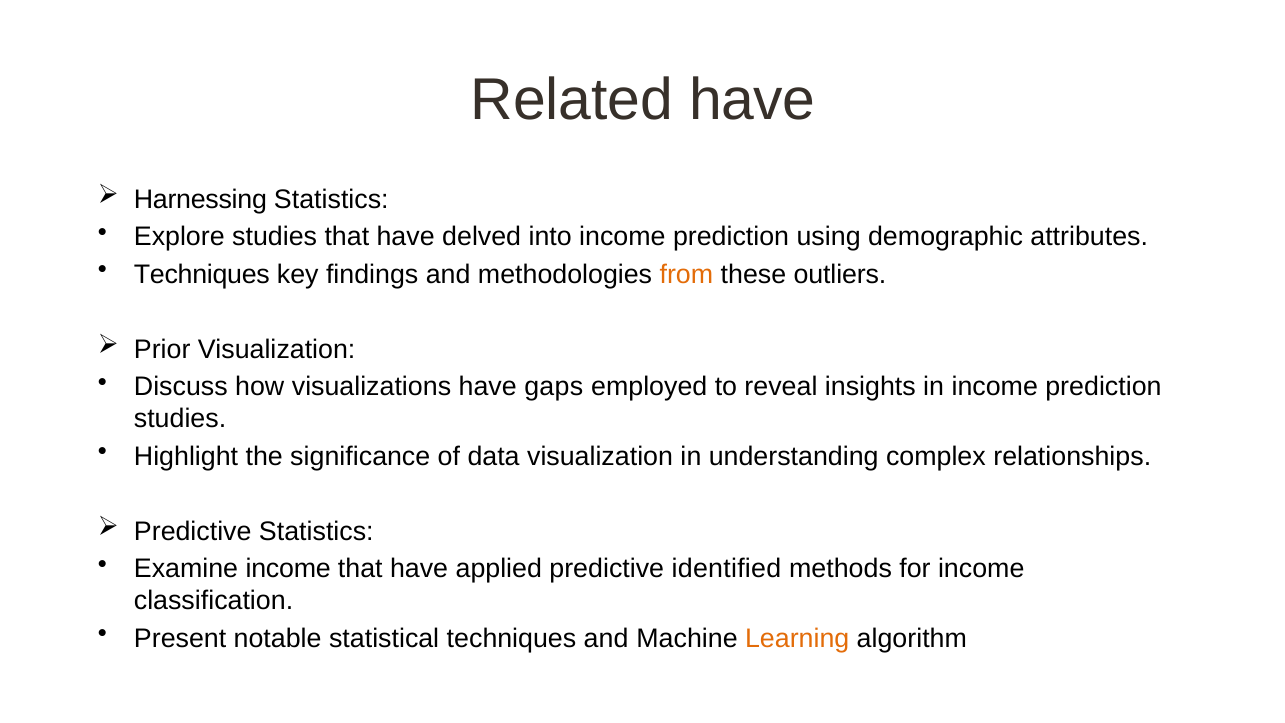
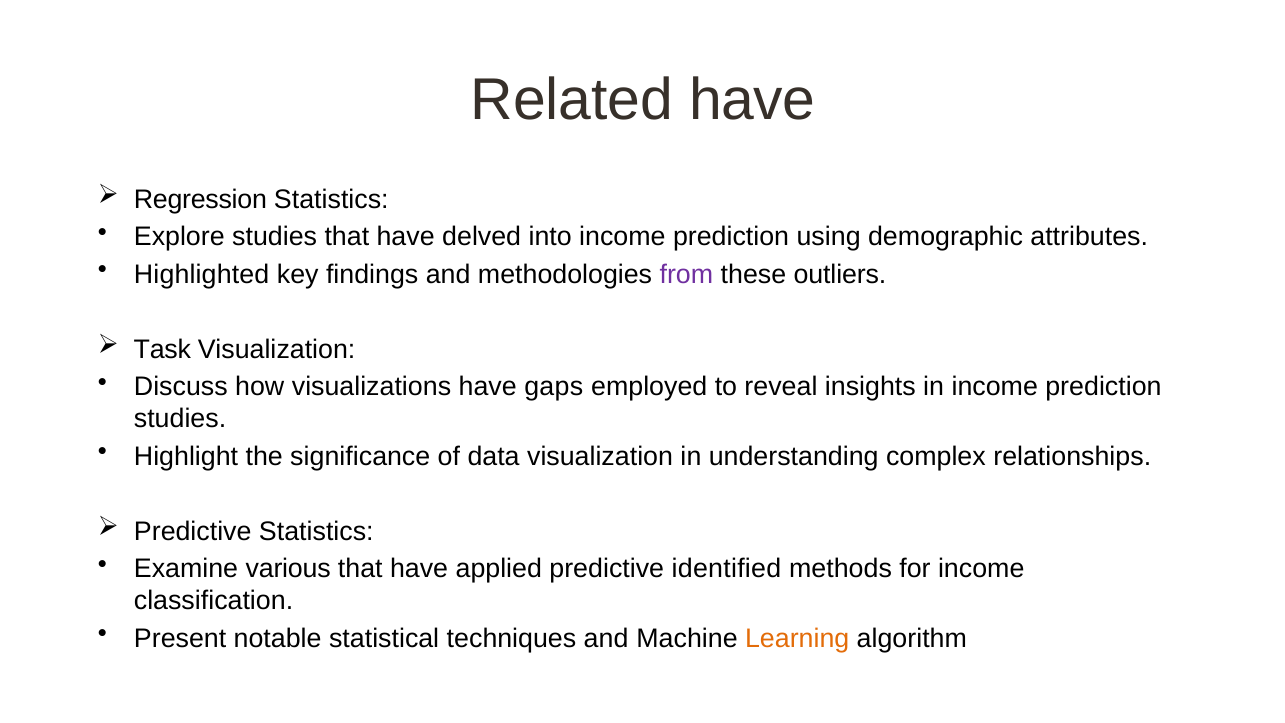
Harnessing: Harnessing -> Regression
Techniques at (202, 274): Techniques -> Highlighted
from colour: orange -> purple
Prior: Prior -> Task
Examine income: income -> various
